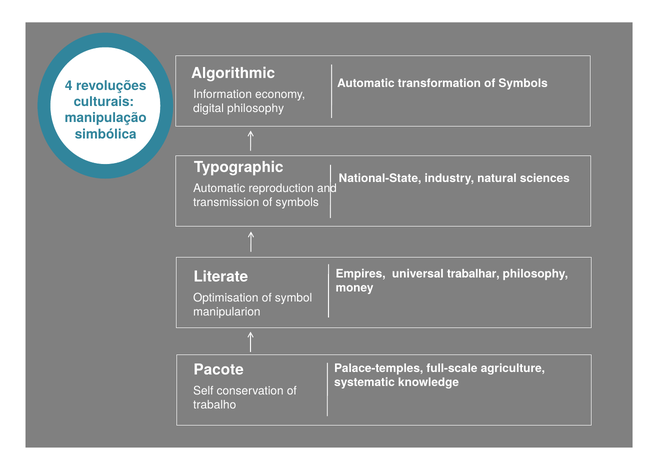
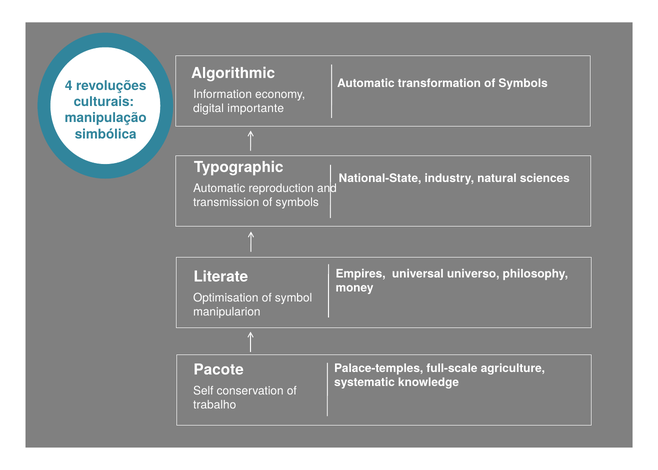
digital philosophy: philosophy -> importante
trabalhar: trabalhar -> universo
